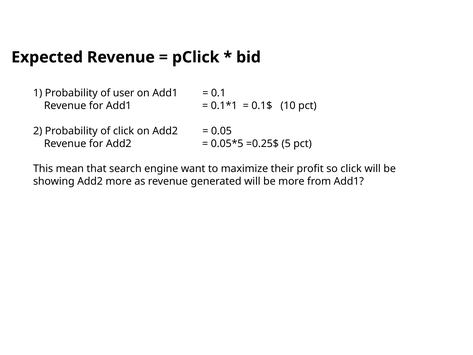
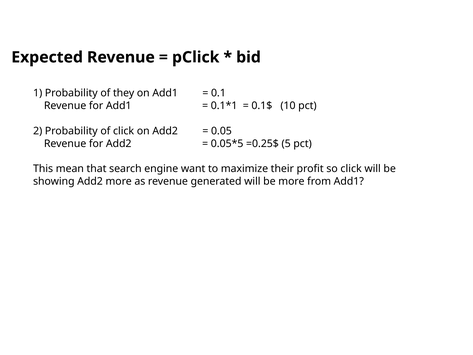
user: user -> they
